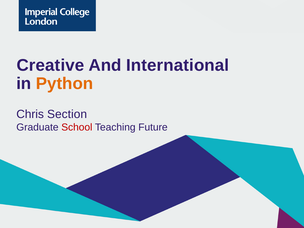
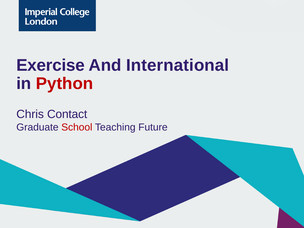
Creative: Creative -> Exercise
Python colour: orange -> red
Section: Section -> Contact
